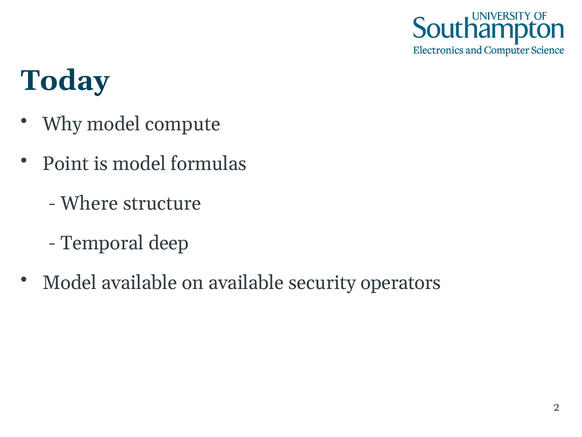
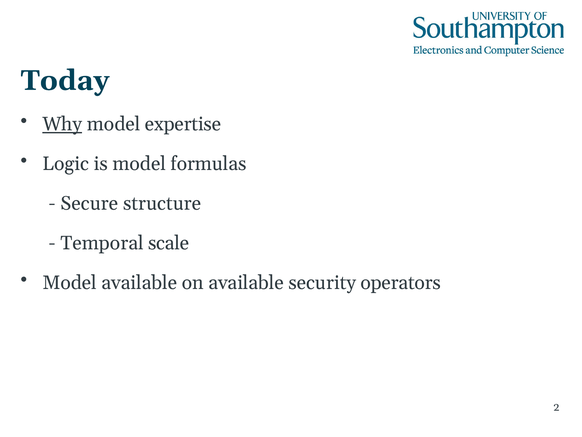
Why underline: none -> present
compute: compute -> expertise
Point: Point -> Logic
Where: Where -> Secure
deep: deep -> scale
